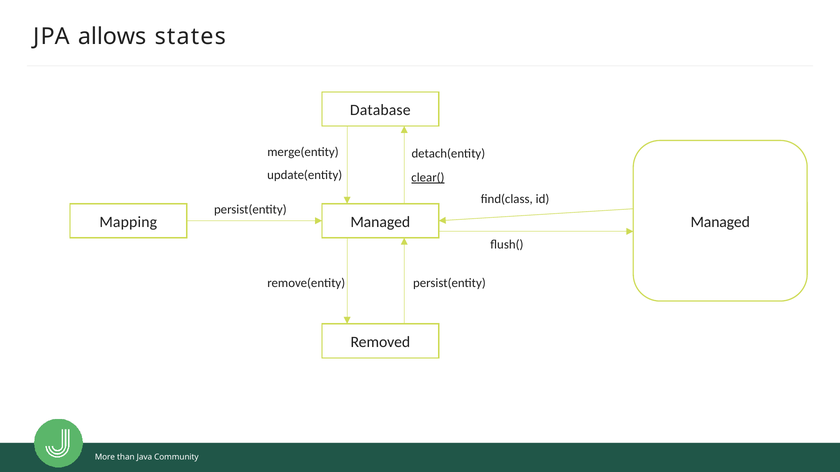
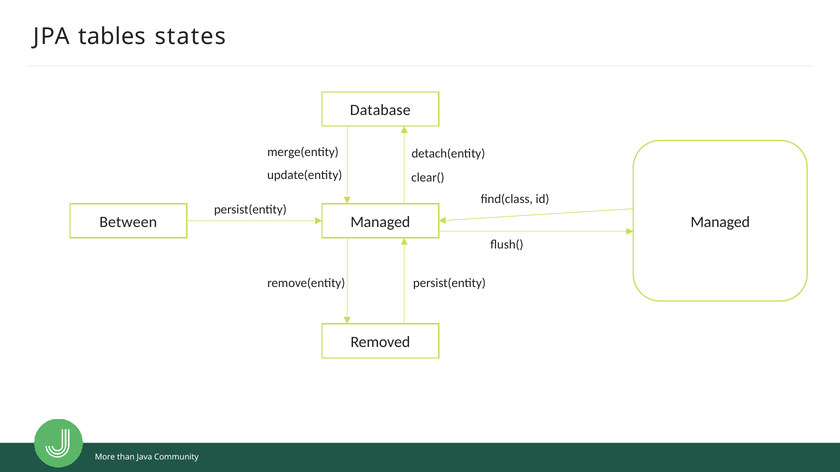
allows: allows -> tables
clear( underline: present -> none
Mapping: Mapping -> Between
